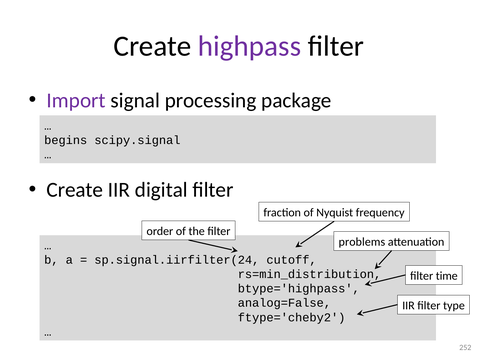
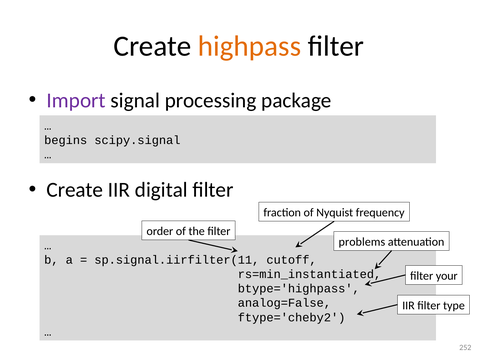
highpass colour: purple -> orange
sp.signal.iirfilter(24: sp.signal.iirfilter(24 -> sp.signal.iirfilter(11
rs=min_distribution: rs=min_distribution -> rs=min_instantiated
time: time -> your
